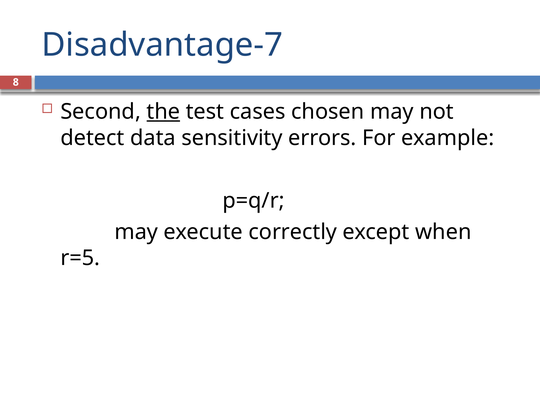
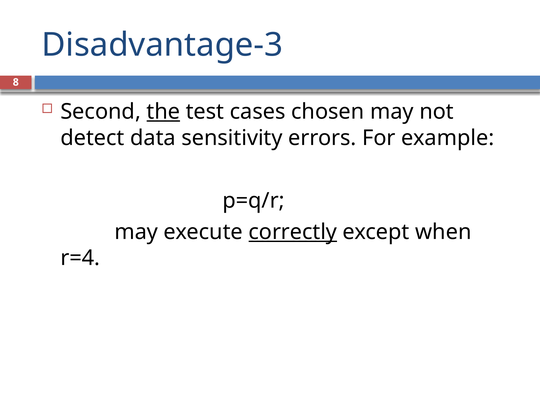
Disadvantage-7: Disadvantage-7 -> Disadvantage-3
correctly underline: none -> present
r=5: r=5 -> r=4
